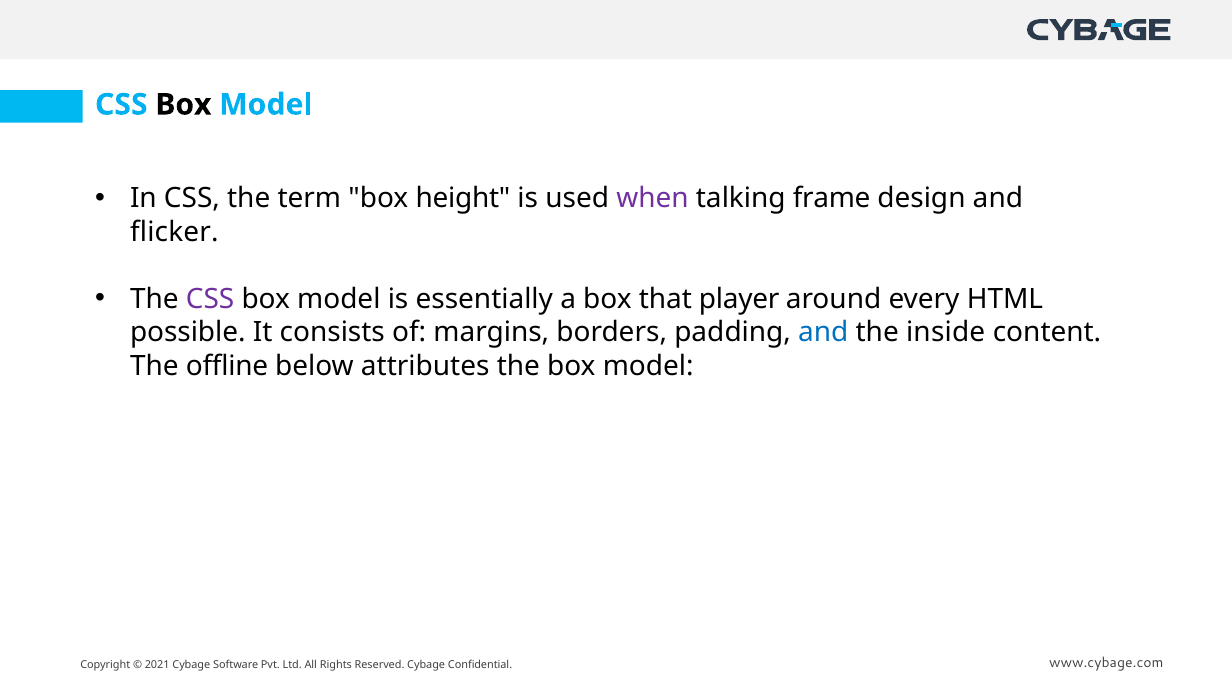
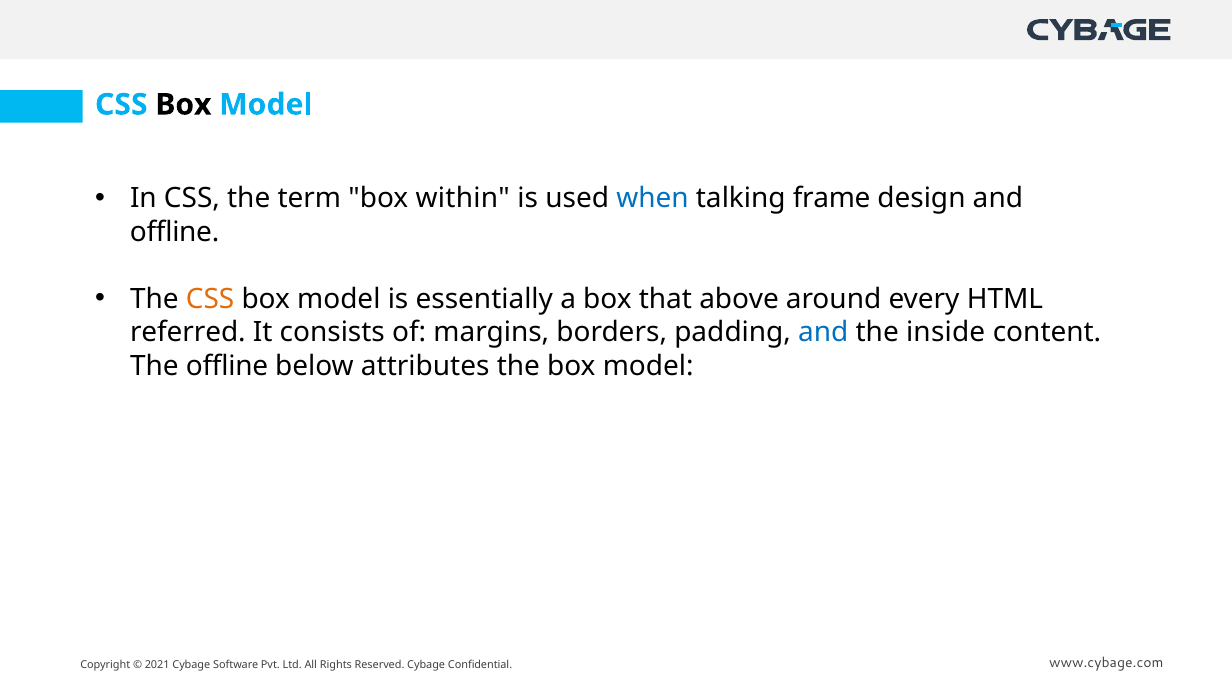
height: height -> within
when colour: purple -> blue
flicker at (174, 232): flicker -> offline
CSS at (210, 299) colour: purple -> orange
player: player -> above
possible: possible -> referred
